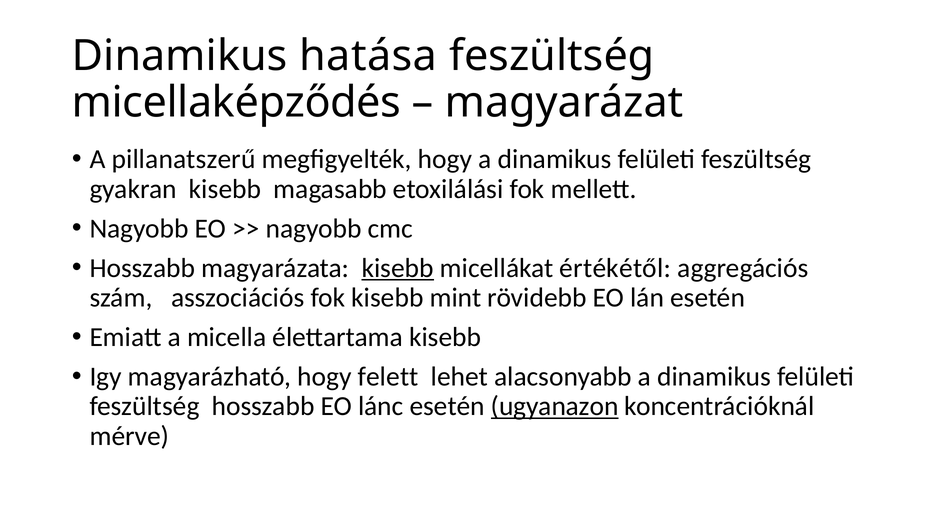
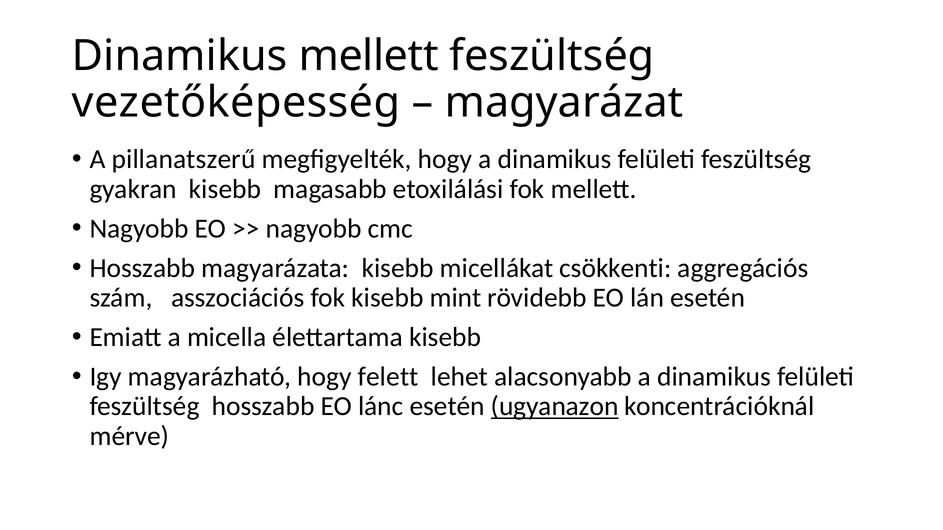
Dinamikus hatása: hatása -> mellett
micellaképződés: micellaképződés -> vezetőképesség
kisebb at (398, 268) underline: present -> none
értékétől: értékétől -> csökkenti
